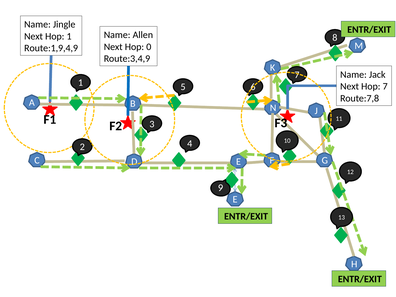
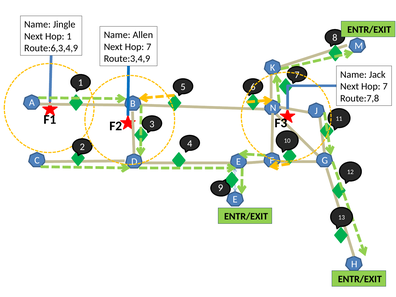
0 at (149, 47): 0 -> 7
Route:1,9,4,9: Route:1,9,4,9 -> Route:6,3,4,9
